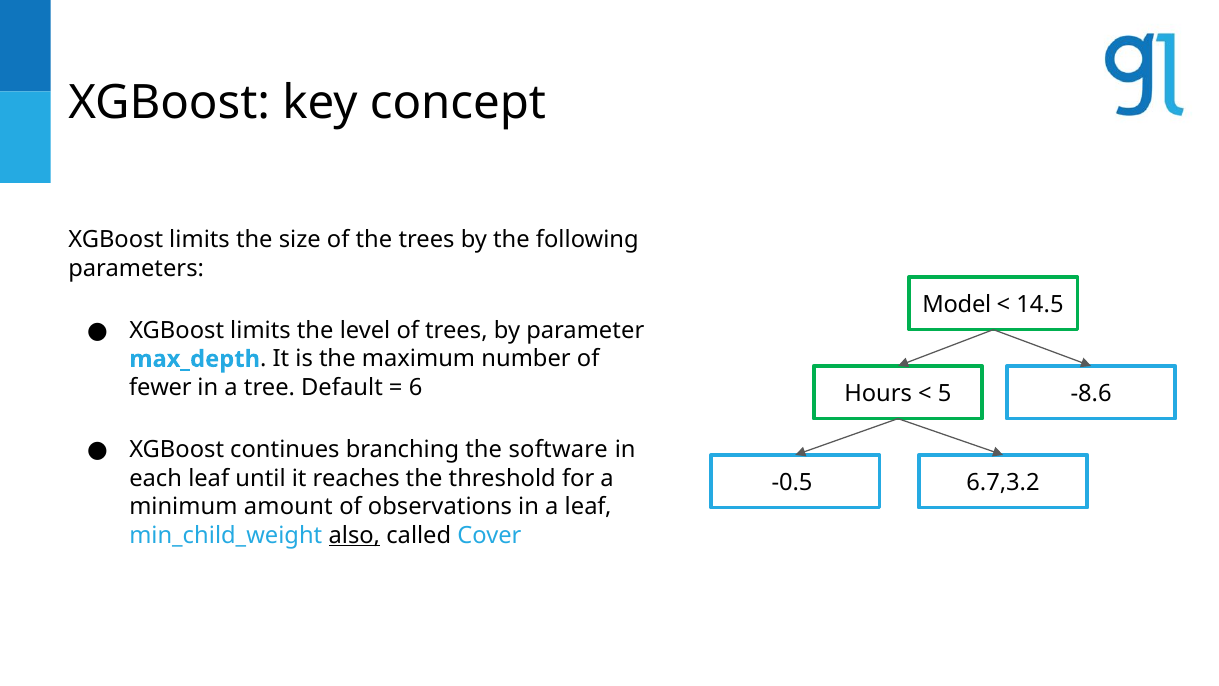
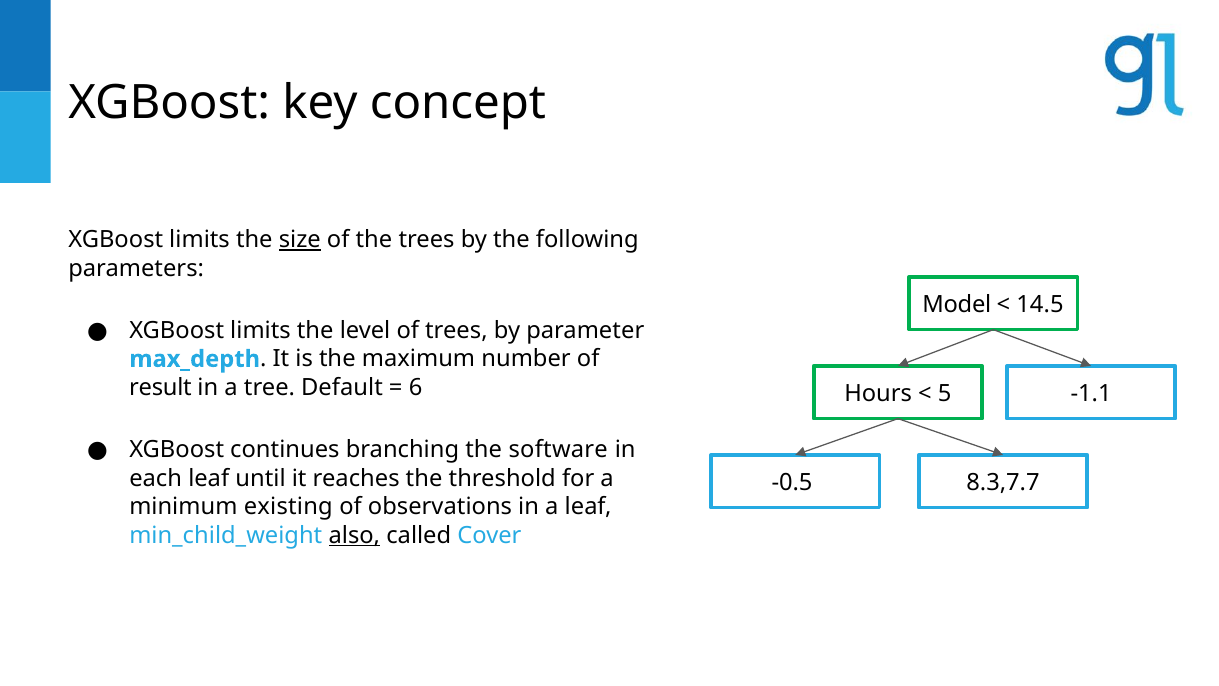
size underline: none -> present
fewer: fewer -> result
-8.6: -8.6 -> -1.1
6.7,3.2: 6.7,3.2 -> 8.3,7.7
amount: amount -> existing
